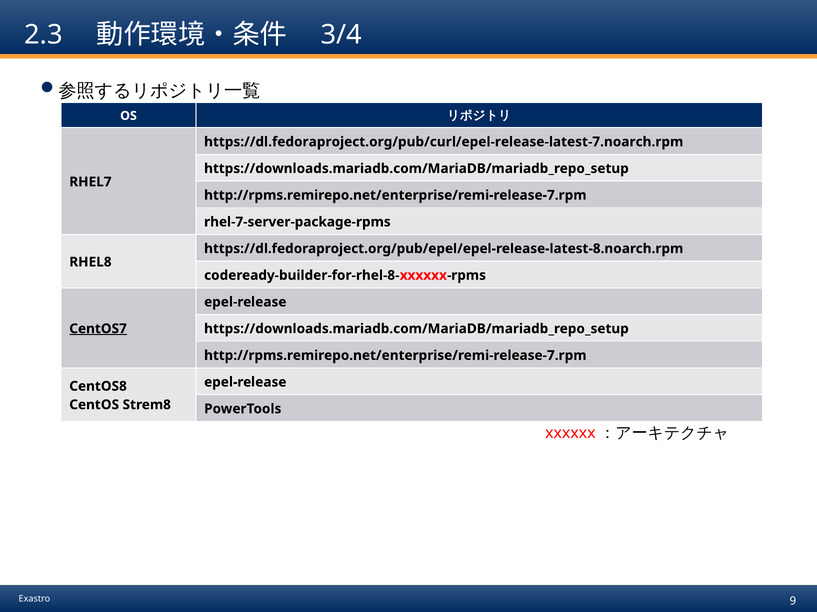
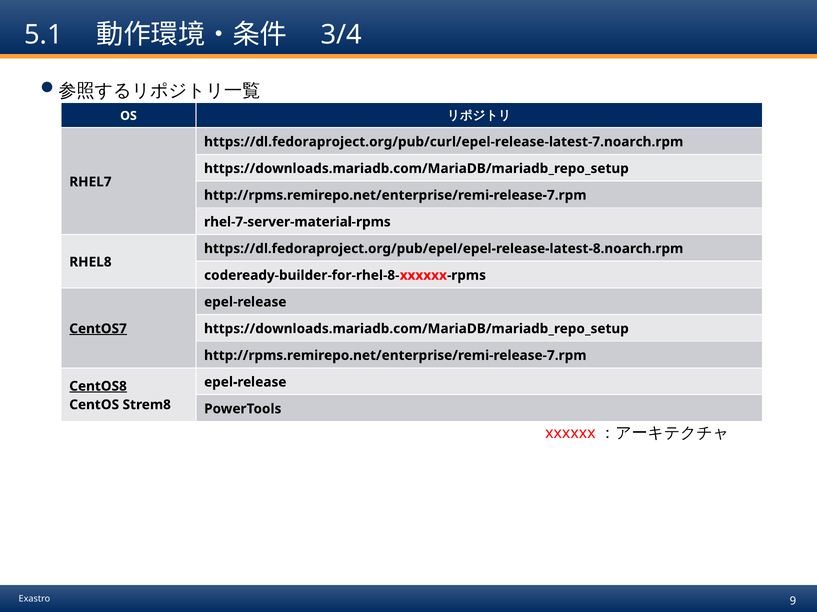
2.3: 2.3 -> 5.1
rhel-7-server-package-rpms: rhel-7-server-package-rpms -> rhel-7-server-material-rpms
CentOS8 underline: none -> present
